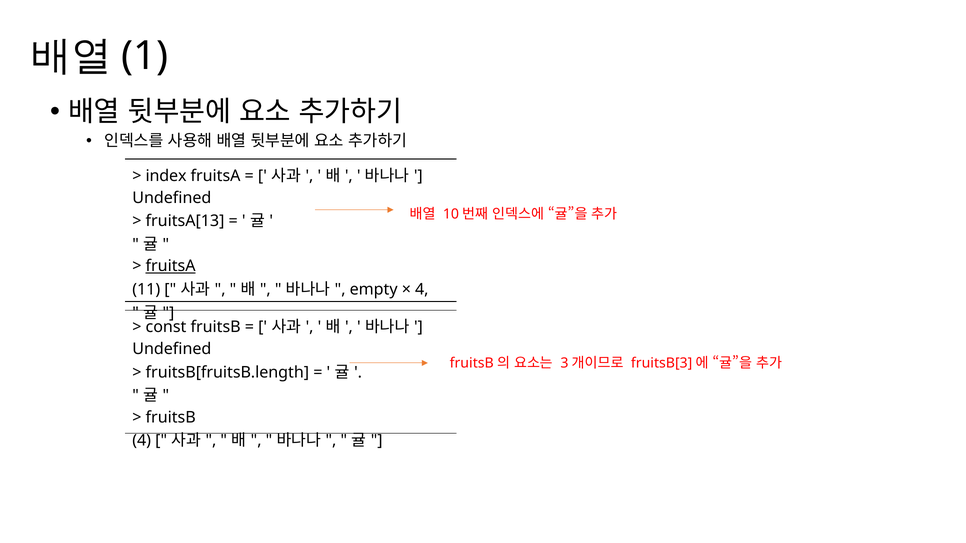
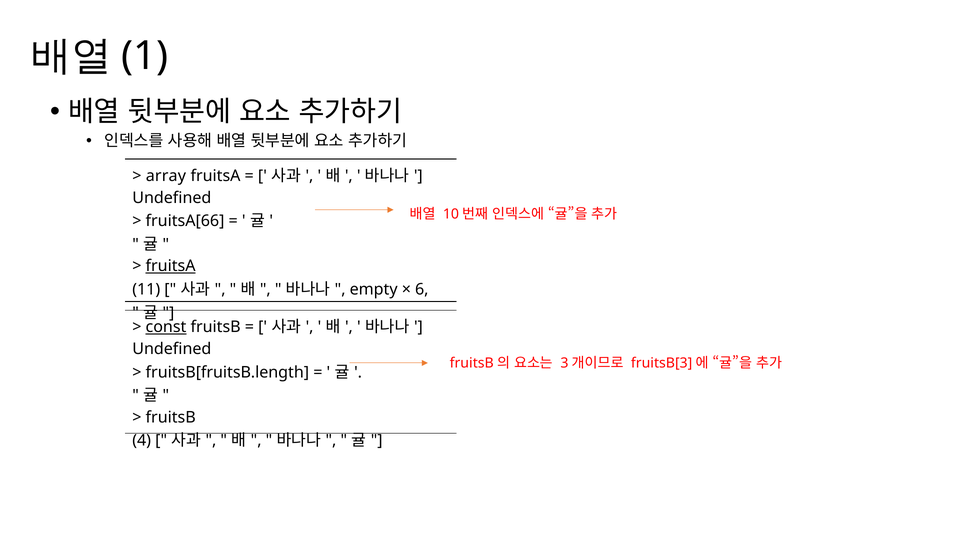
index: index -> array
fruitsA[13: fruitsA[13 -> fruitsA[66
4 at (422, 290): 4 -> 6
const underline: none -> present
